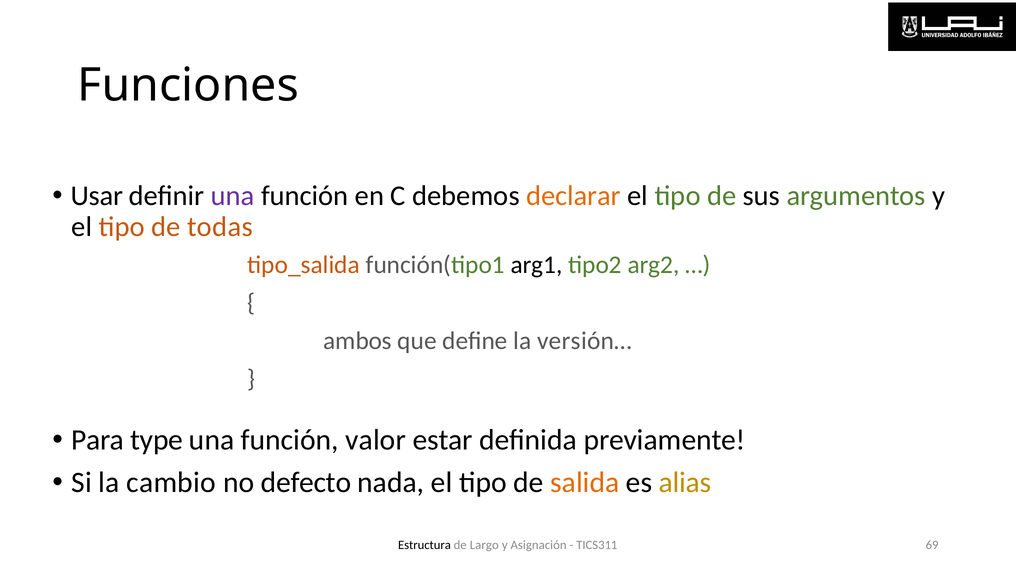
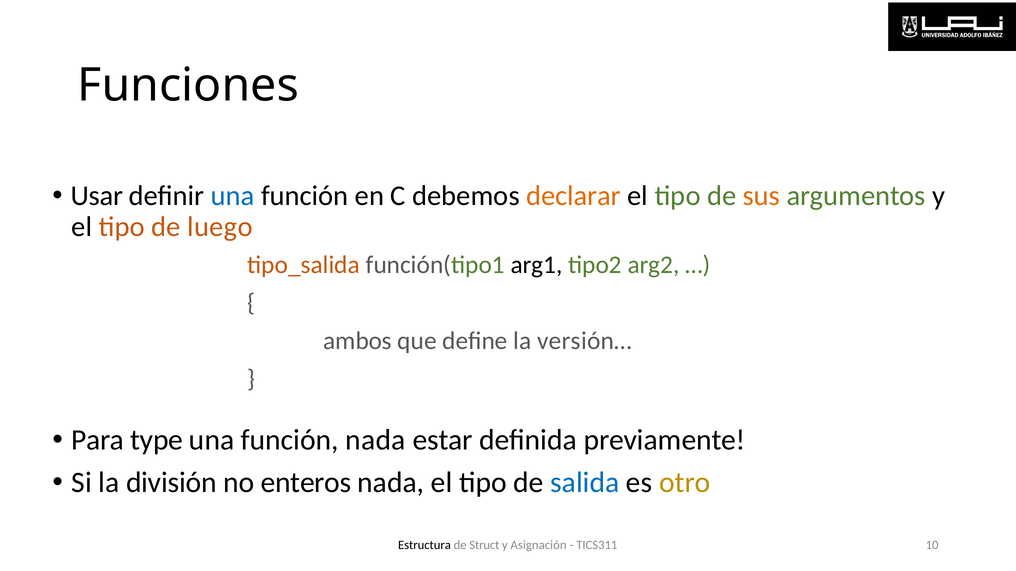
una at (233, 196) colour: purple -> blue
sus colour: black -> orange
todas: todas -> luego
función valor: valor -> nada
cambio: cambio -> división
defecto: defecto -> enteros
salida colour: orange -> blue
alias: alias -> otro
Largo: Largo -> Struct
69: 69 -> 10
